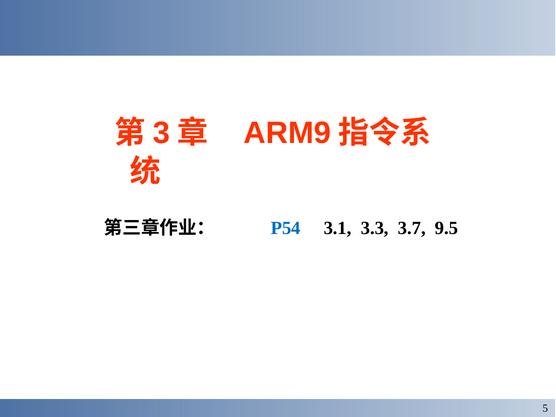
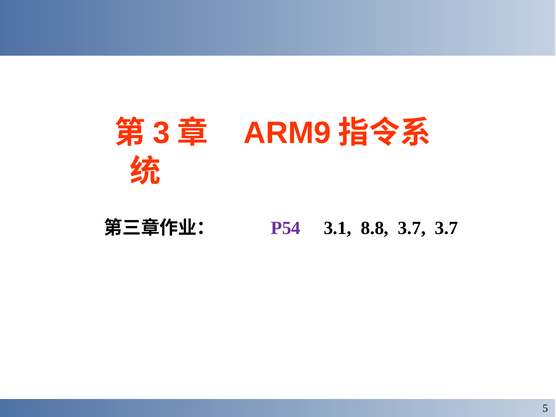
P54 colour: blue -> purple
3.3: 3.3 -> 8.8
3.7 9.5: 9.5 -> 3.7
